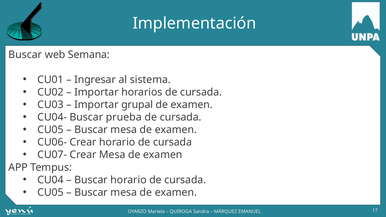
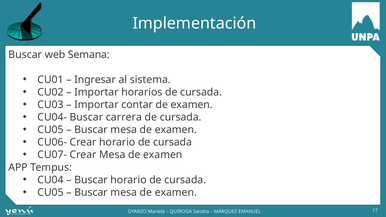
grupal: grupal -> contar
prueba: prueba -> carrera
